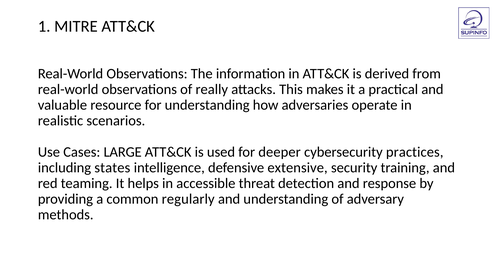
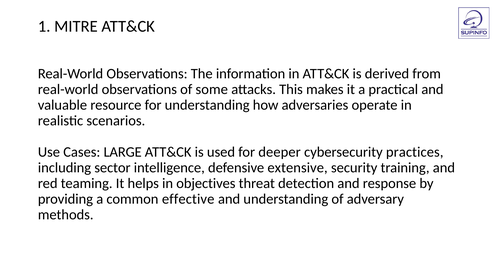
really: really -> some
states: states -> sector
accessible: accessible -> objectives
regularly: regularly -> effective
